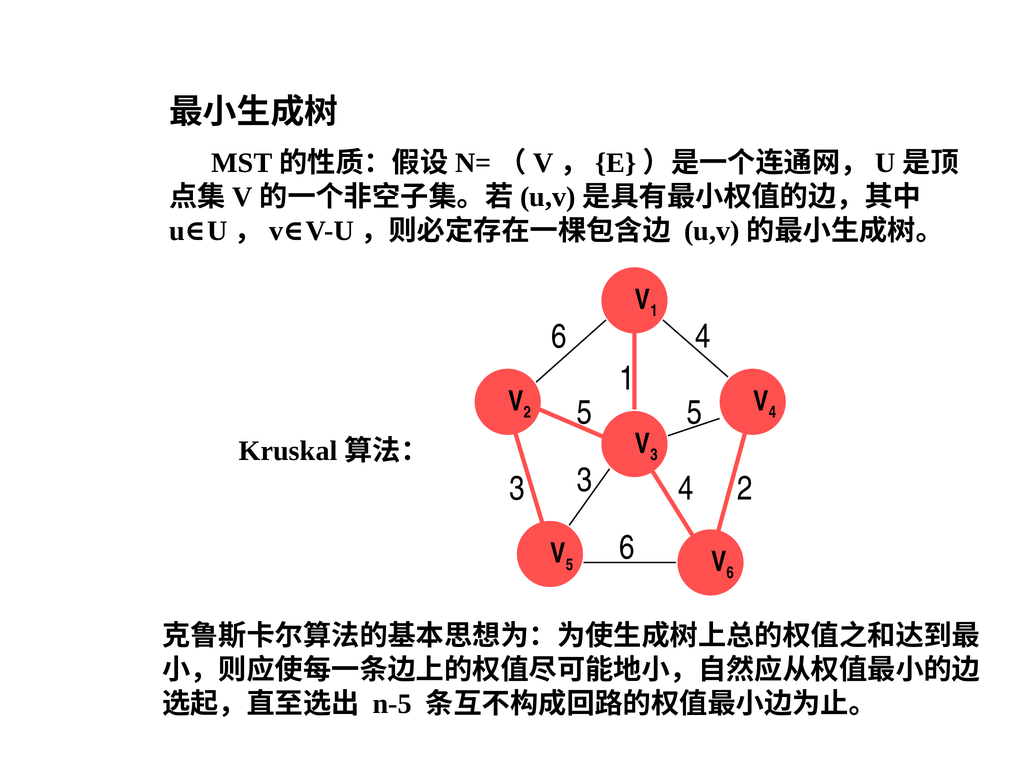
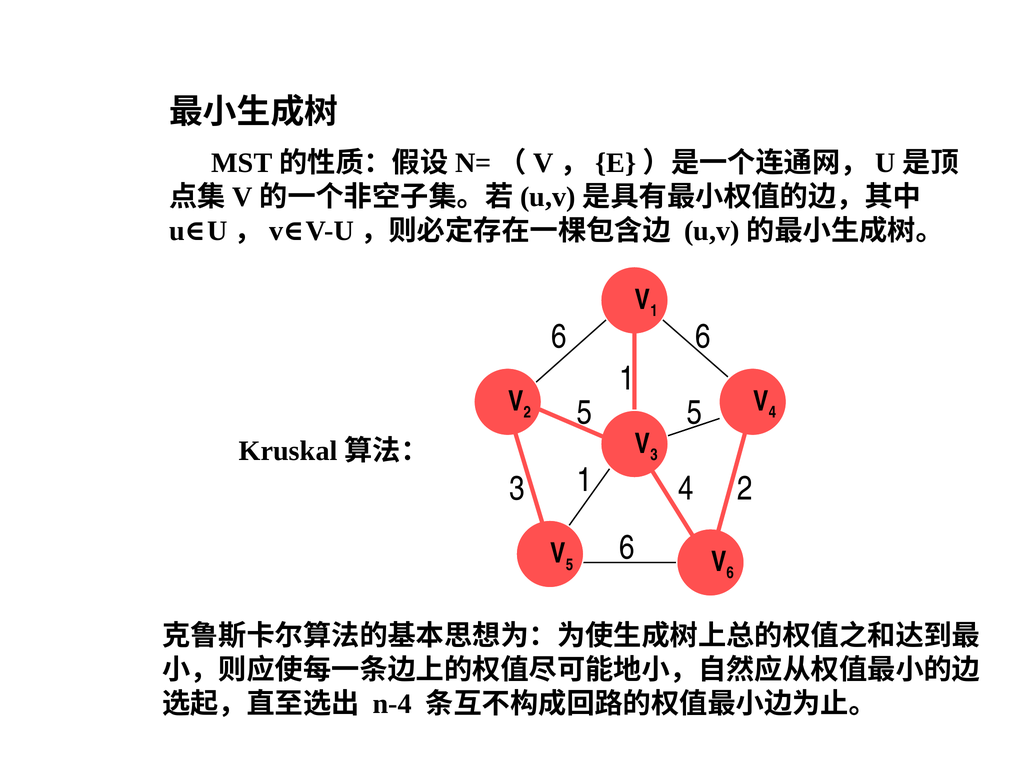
4 at (703, 336): 4 -> 6
3 at (585, 480): 3 -> 1
n-5: n-5 -> n-4
